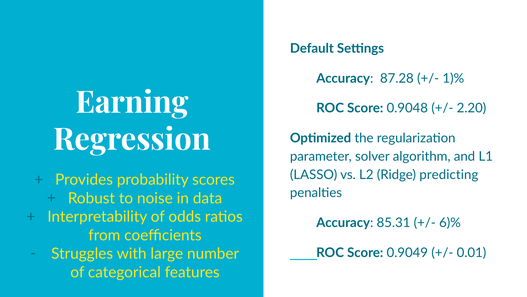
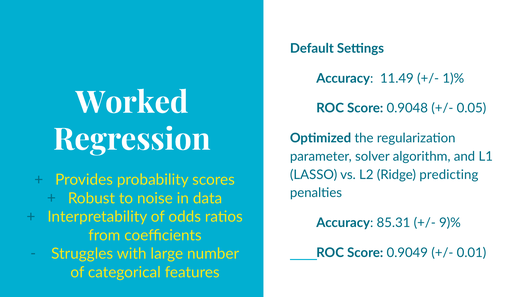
87.28: 87.28 -> 11.49
Earning: Earning -> Worked
2.20: 2.20 -> 0.05
6)%: 6)% -> 9)%
